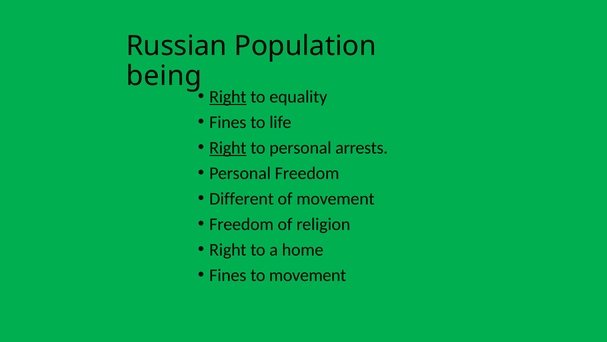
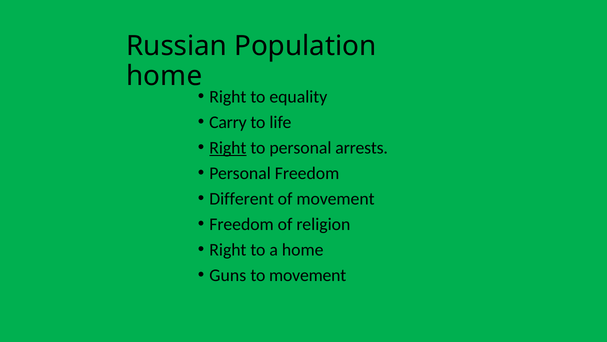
being at (164, 76): being -> home
Right at (228, 97) underline: present -> none
Fines at (228, 122): Fines -> Carry
Fines at (228, 275): Fines -> Guns
